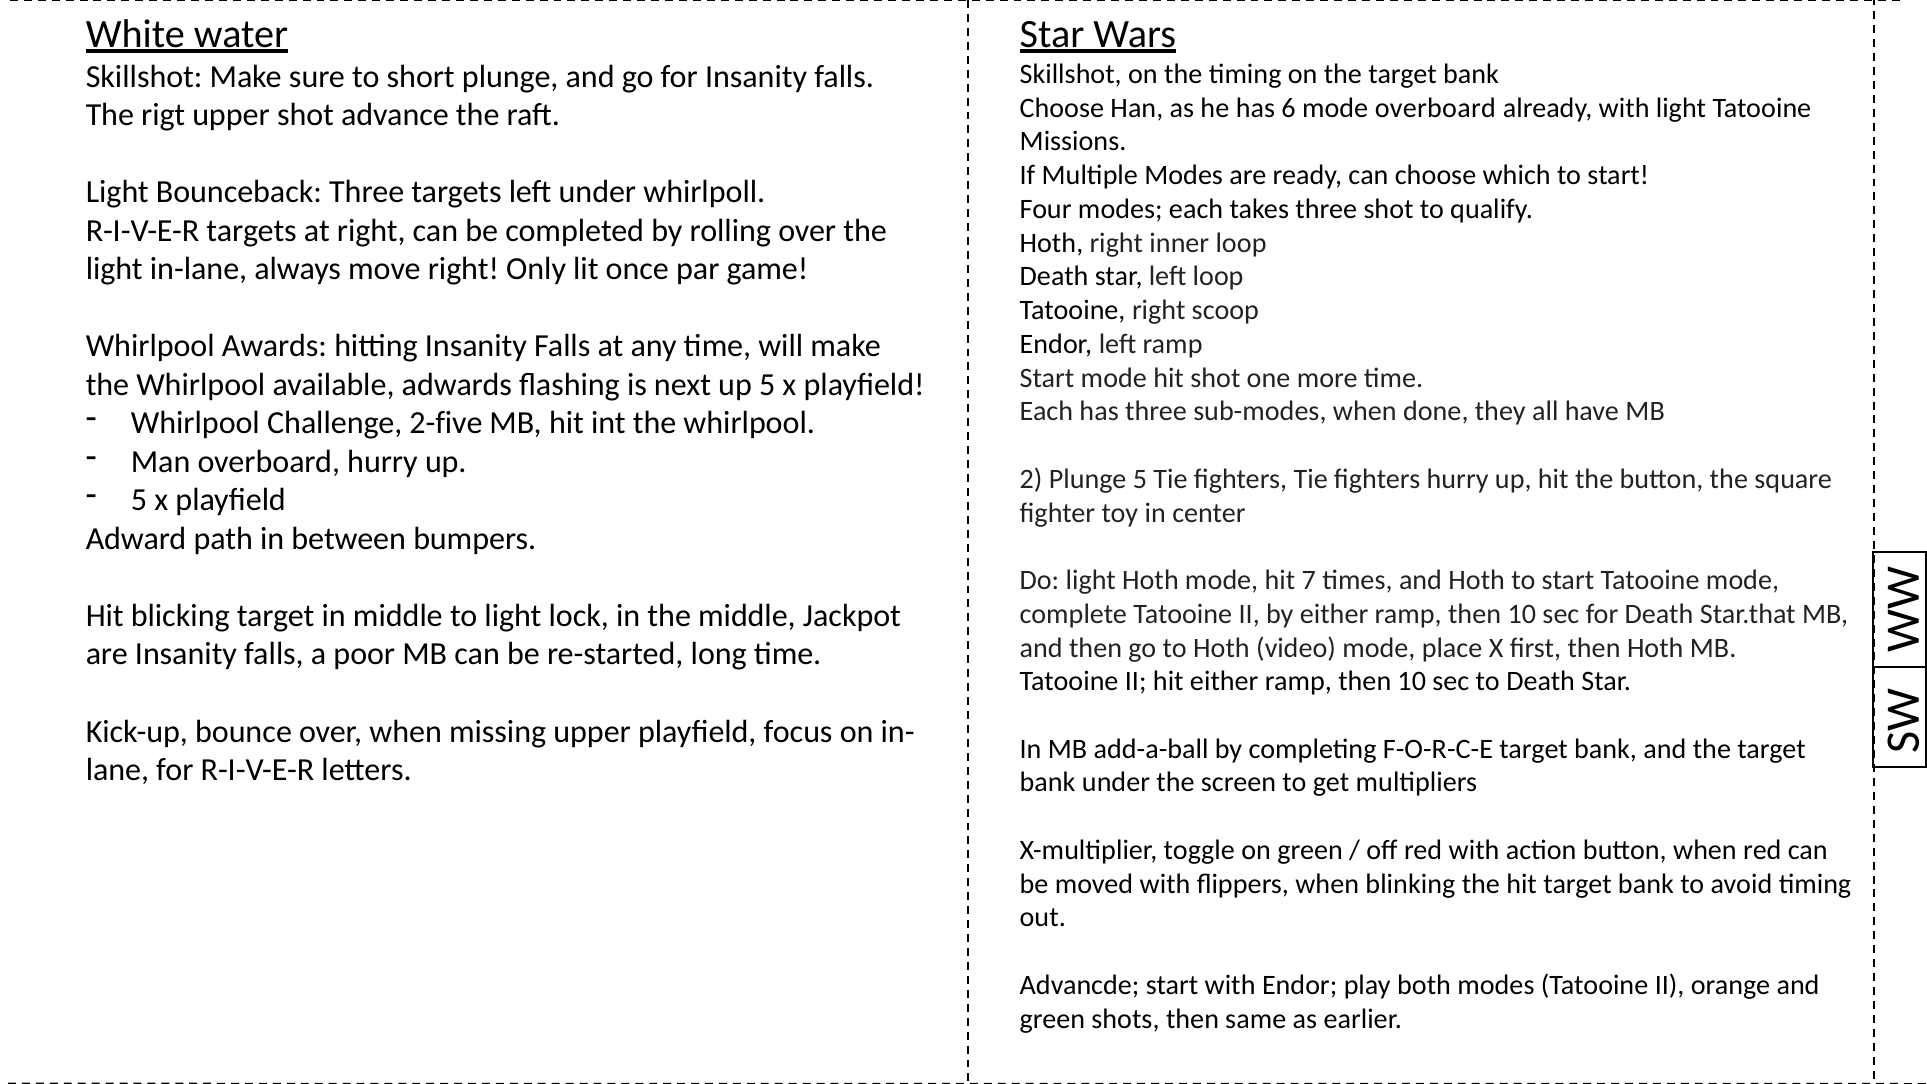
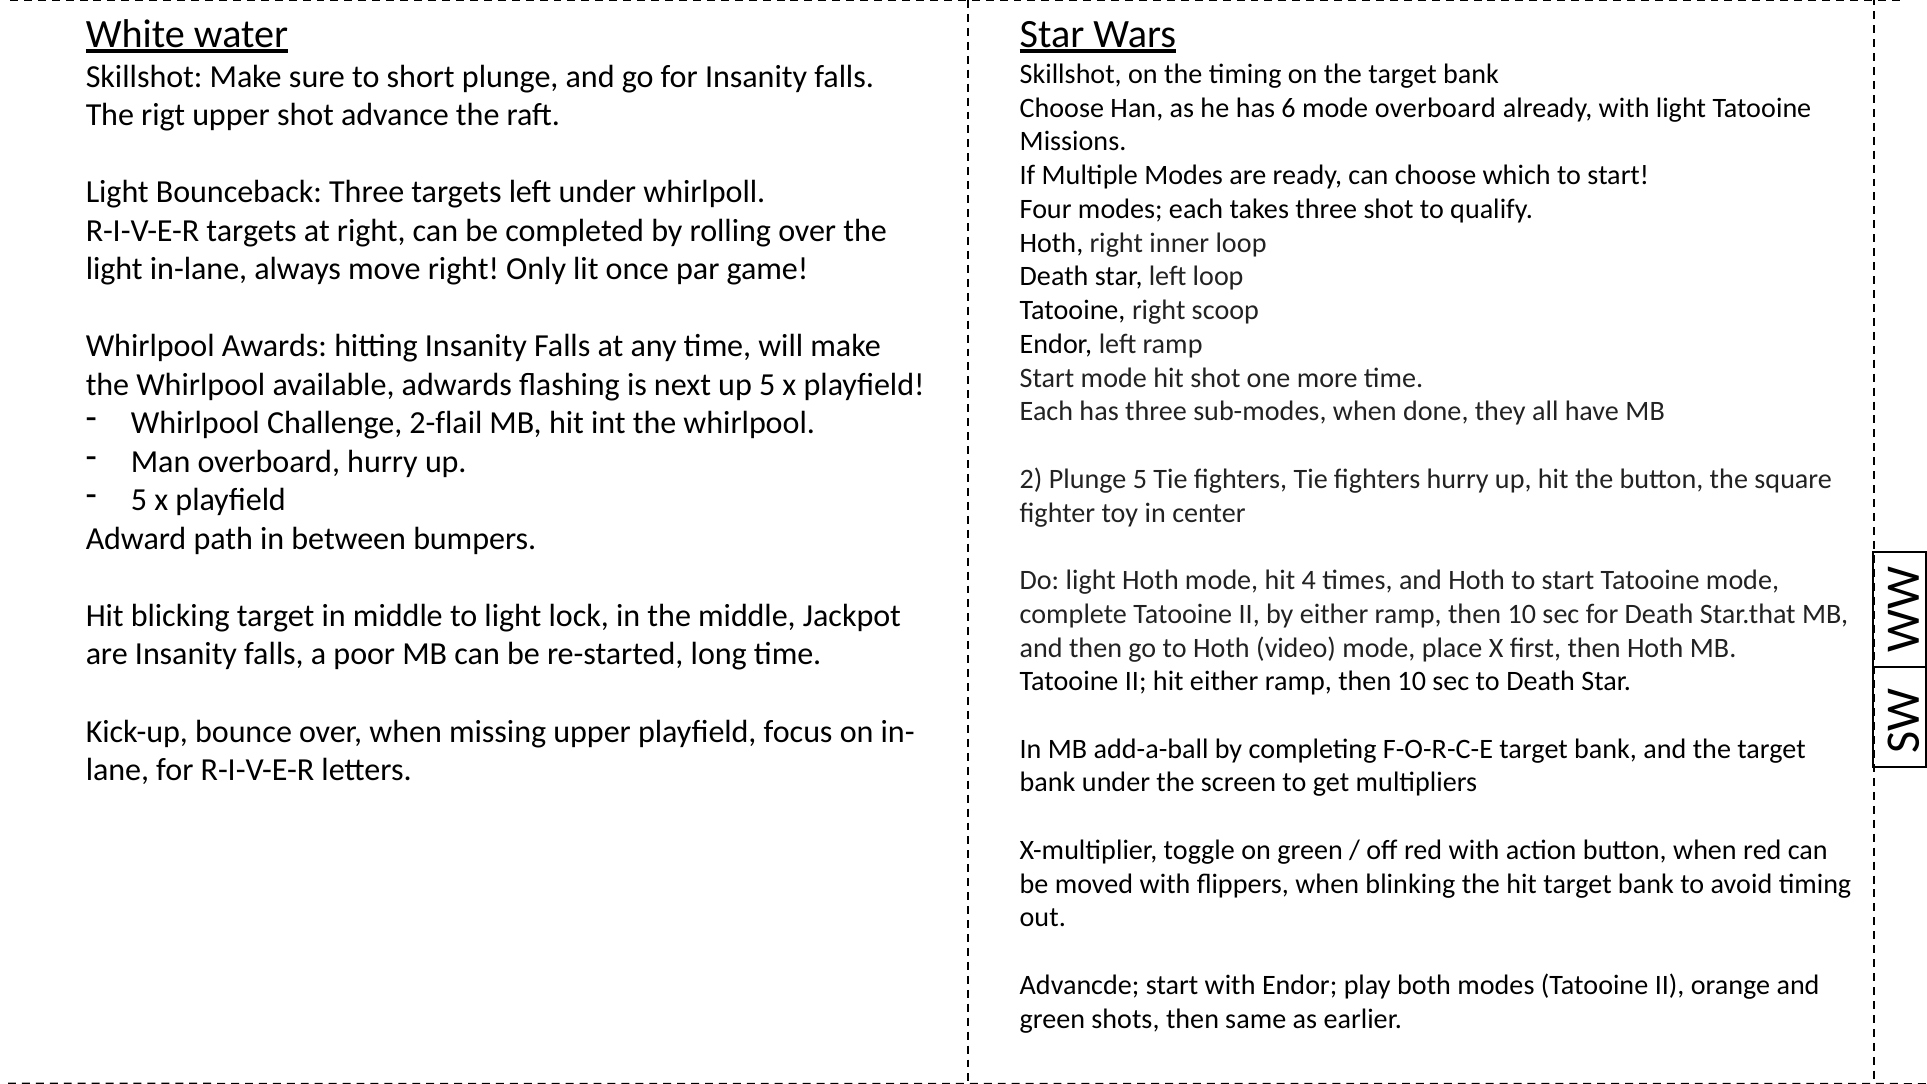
2-five: 2-five -> 2-flail
7: 7 -> 4
